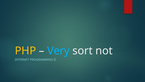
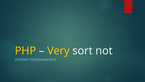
Very colour: light blue -> yellow
